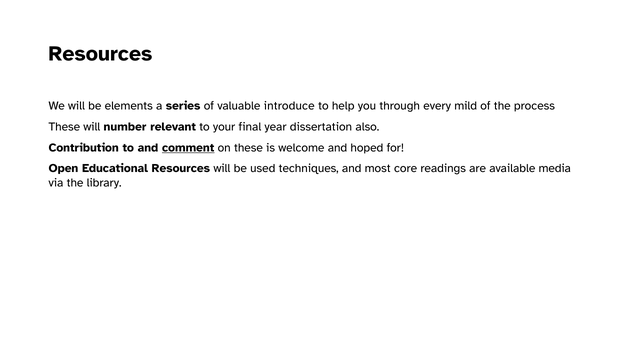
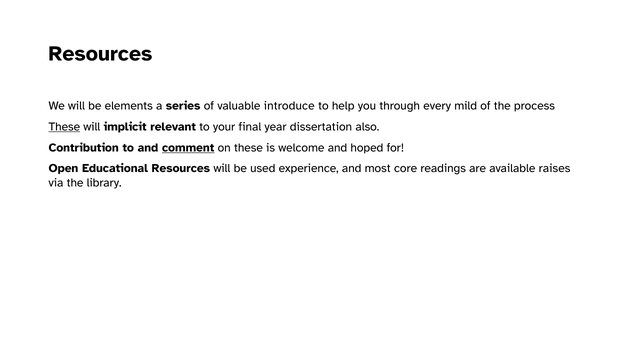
These at (64, 127) underline: none -> present
number: number -> implicit
techniques: techniques -> experience
media: media -> raises
